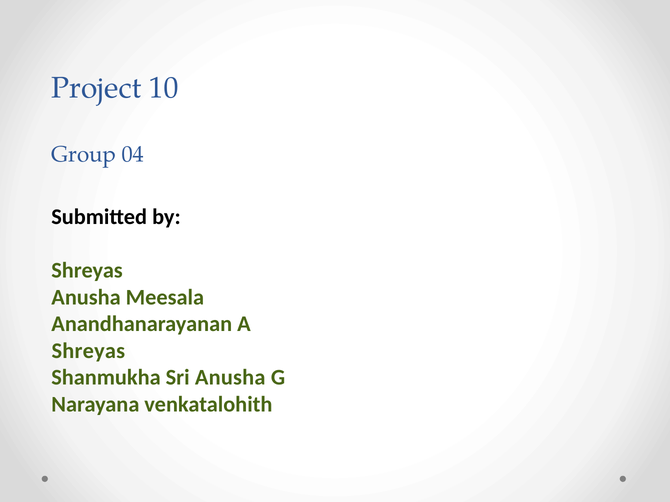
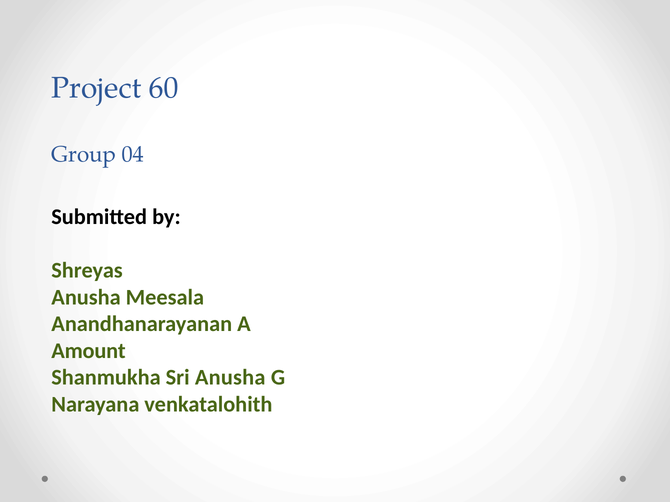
10: 10 -> 60
Shreyas at (88, 351): Shreyas -> Amount
